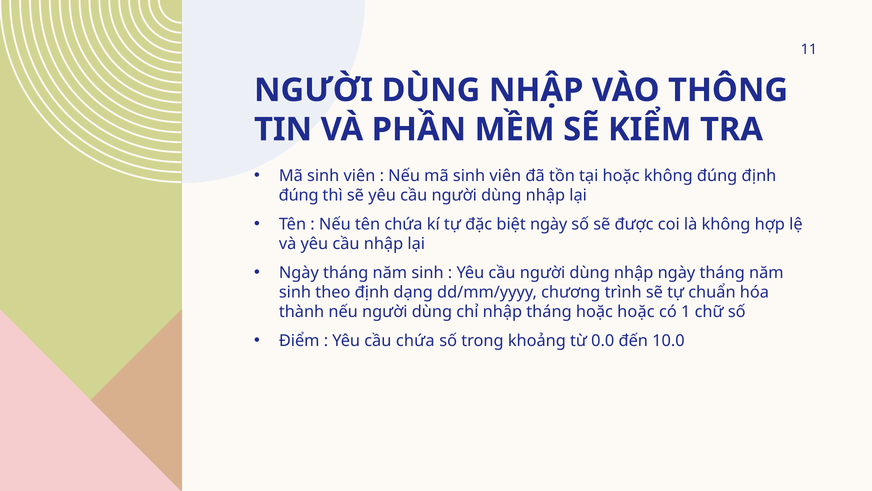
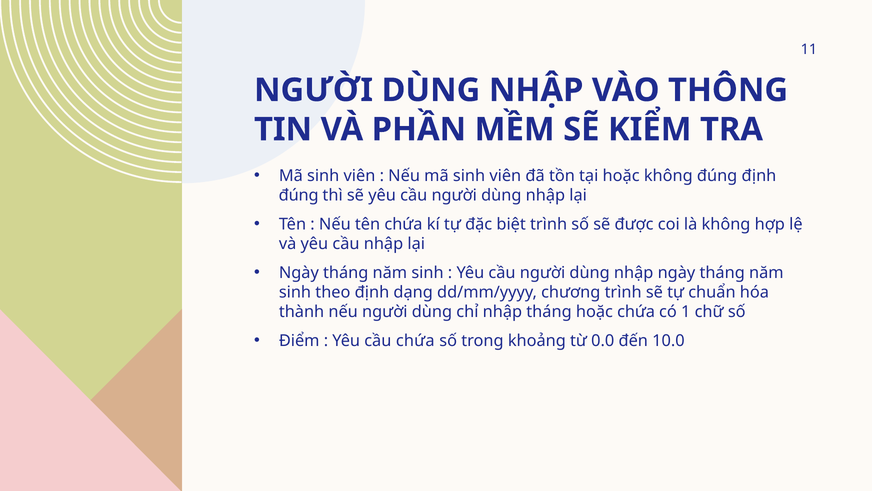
biệt ngày: ngày -> trình
hoặc hoặc: hoặc -> chứa
